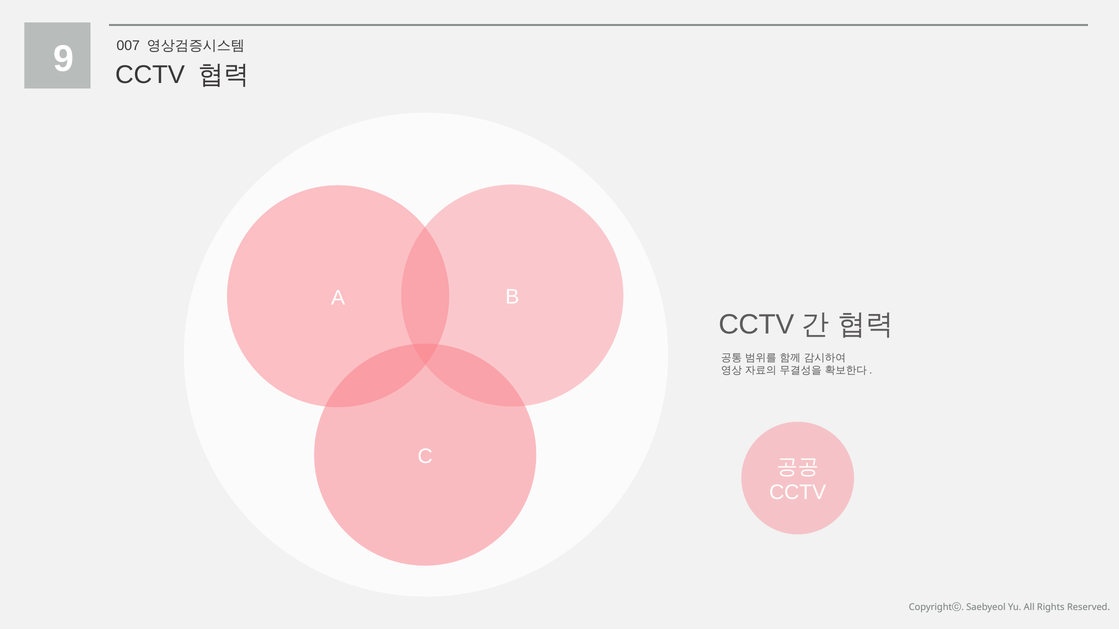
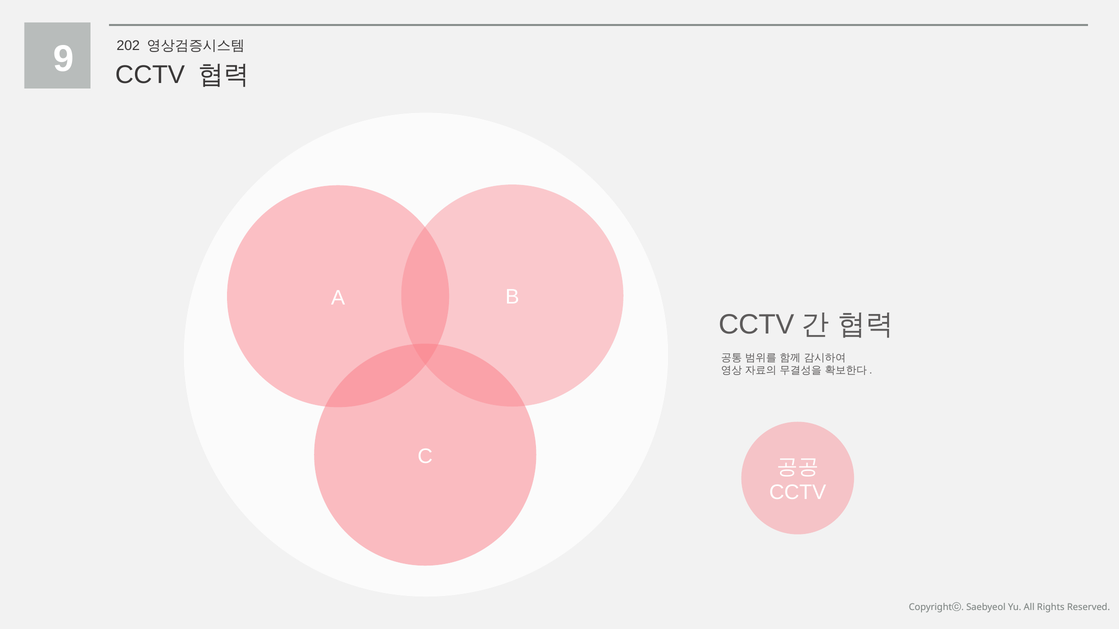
007: 007 -> 202
